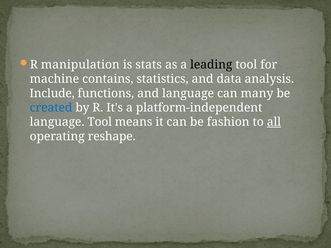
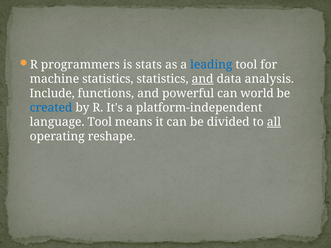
manipulation: manipulation -> programmers
leading colour: black -> blue
machine contains: contains -> statistics
and at (203, 79) underline: none -> present
and language: language -> powerful
many: many -> world
fashion: fashion -> divided
